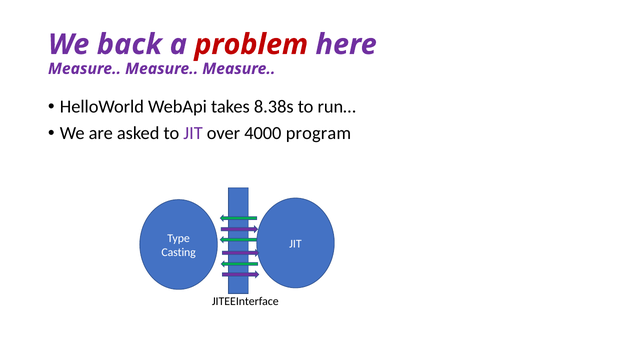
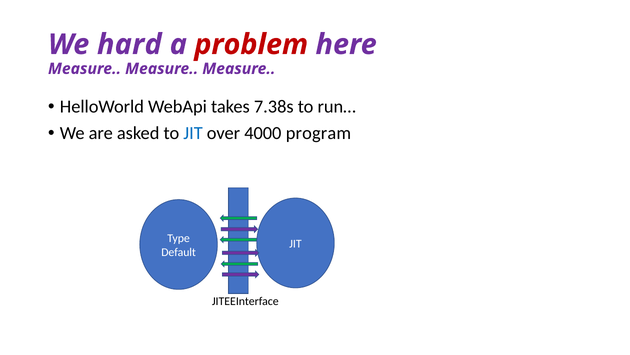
back: back -> hard
8.38s: 8.38s -> 7.38s
JIT at (193, 133) colour: purple -> blue
Casting: Casting -> Default
